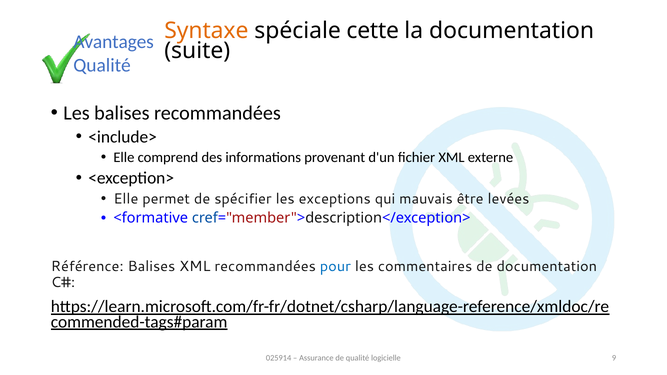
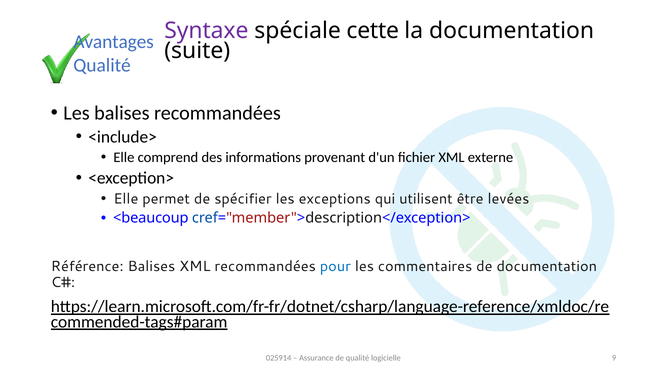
Syntaxe colour: orange -> purple
mauvais: mauvais -> utilisent
<formative: <formative -> <beaucoup
